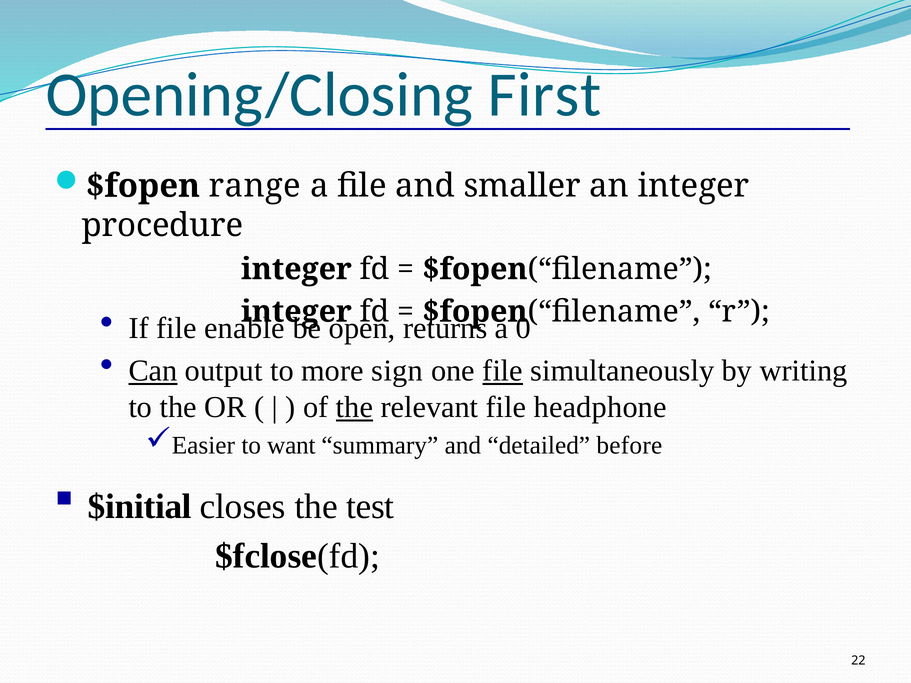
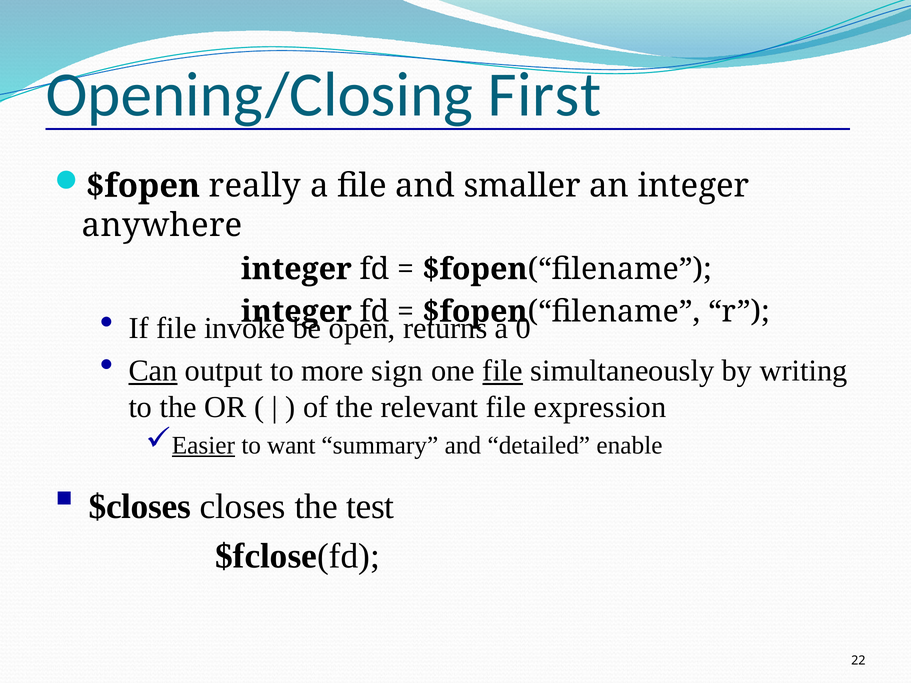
range: range -> really
procedure: procedure -> anywhere
enable: enable -> invoke
the at (354, 407) underline: present -> none
headphone: headphone -> expression
Easier underline: none -> present
before: before -> enable
$initial: $initial -> $closes
